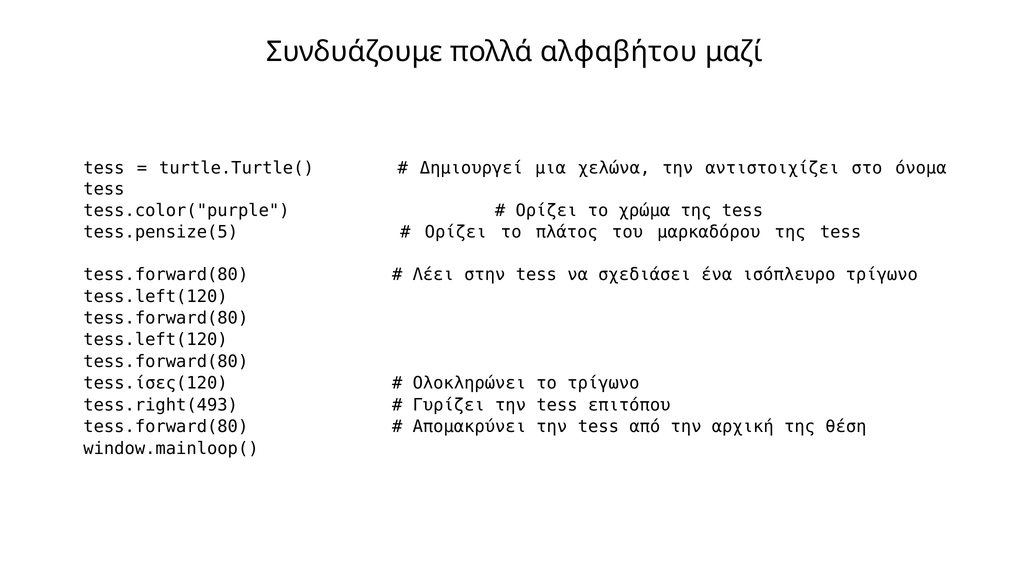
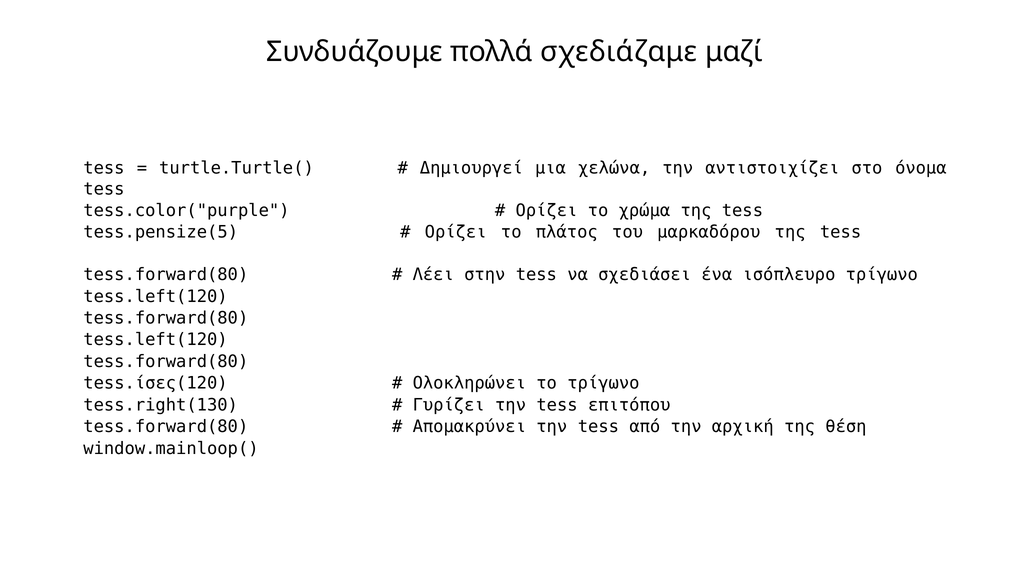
αλφαβήτου: αλφαβήτου -> σχεδιάζαμε
tess.right(493: tess.right(493 -> tess.right(130
